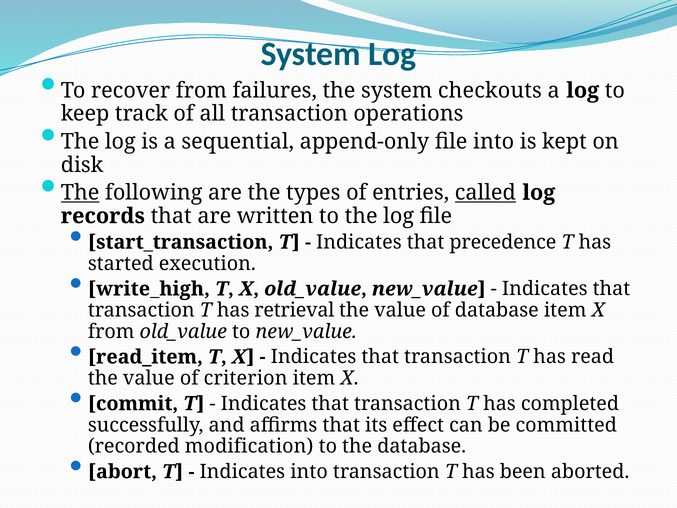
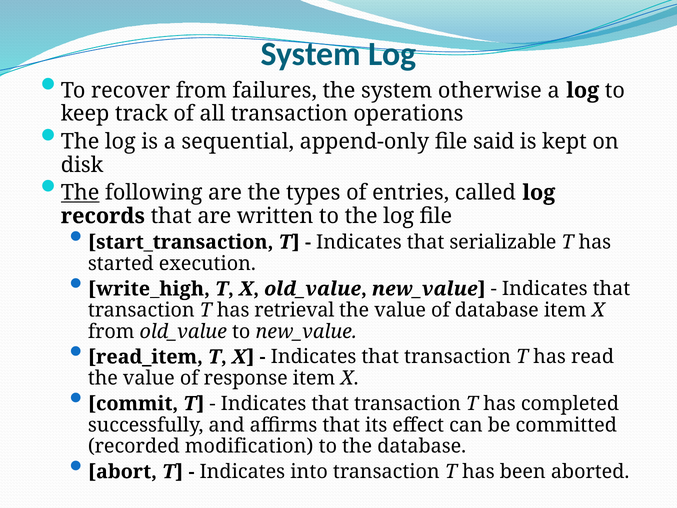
checkouts: checkouts -> otherwise
file into: into -> said
called underline: present -> none
precedence: precedence -> serializable
criterion: criterion -> response
